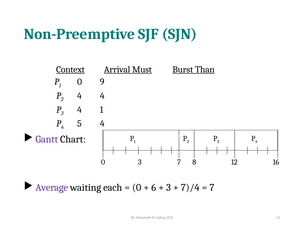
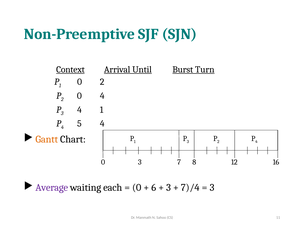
Must: Must -> Until
Than: Than -> Turn
0 9: 9 -> 2
2 4: 4 -> 0
Gantt colour: purple -> orange
7 at (212, 188): 7 -> 3
